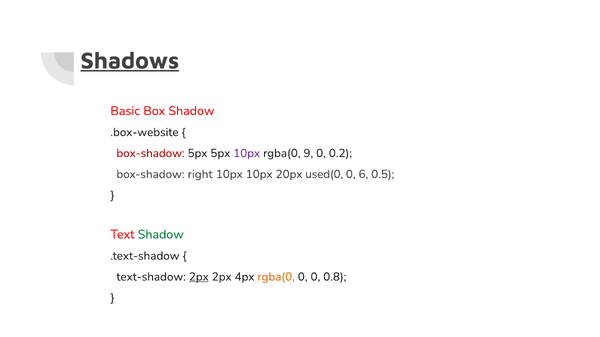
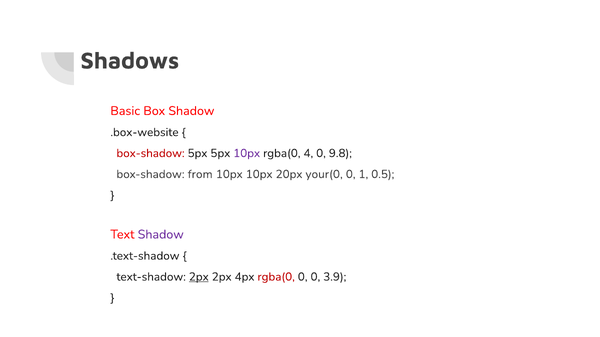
Shadows underline: present -> none
9: 9 -> 4
0.2: 0.2 -> 9.8
right: right -> from
used(0: used(0 -> your(0
6: 6 -> 1
Shadow at (161, 235) colour: green -> purple
rgba(0 at (276, 277) colour: orange -> red
0.8: 0.8 -> 3.9
